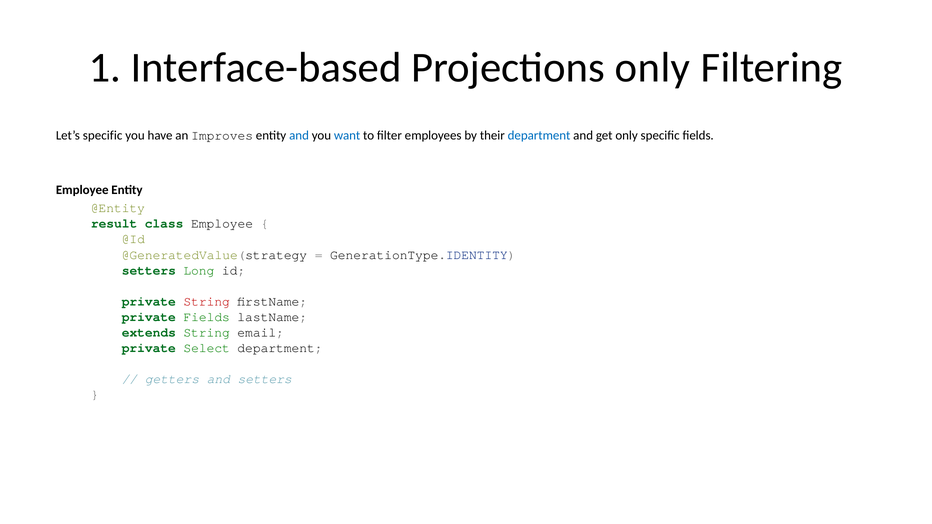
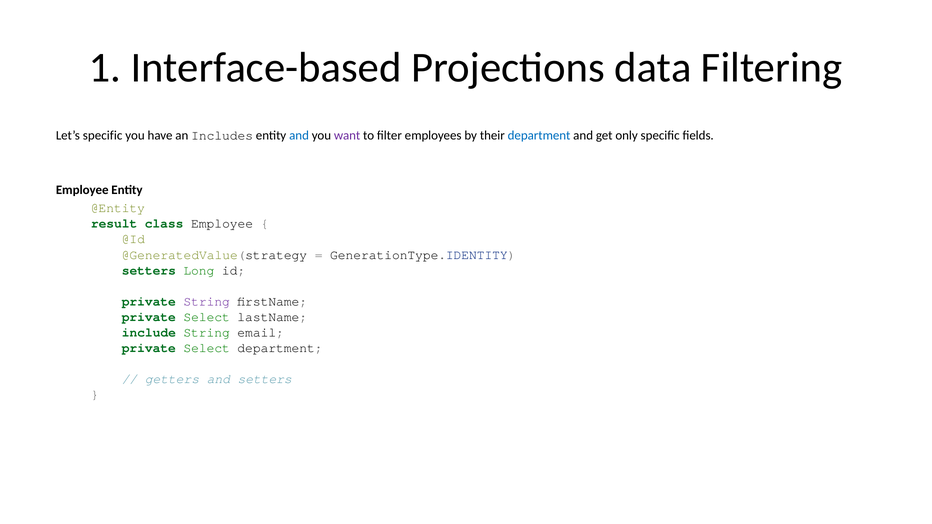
Projections only: only -> data
Improves: Improves -> Includes
want colour: blue -> purple
String at (207, 302) colour: red -> purple
Fields at (207, 317): Fields -> Select
extends: extends -> include
